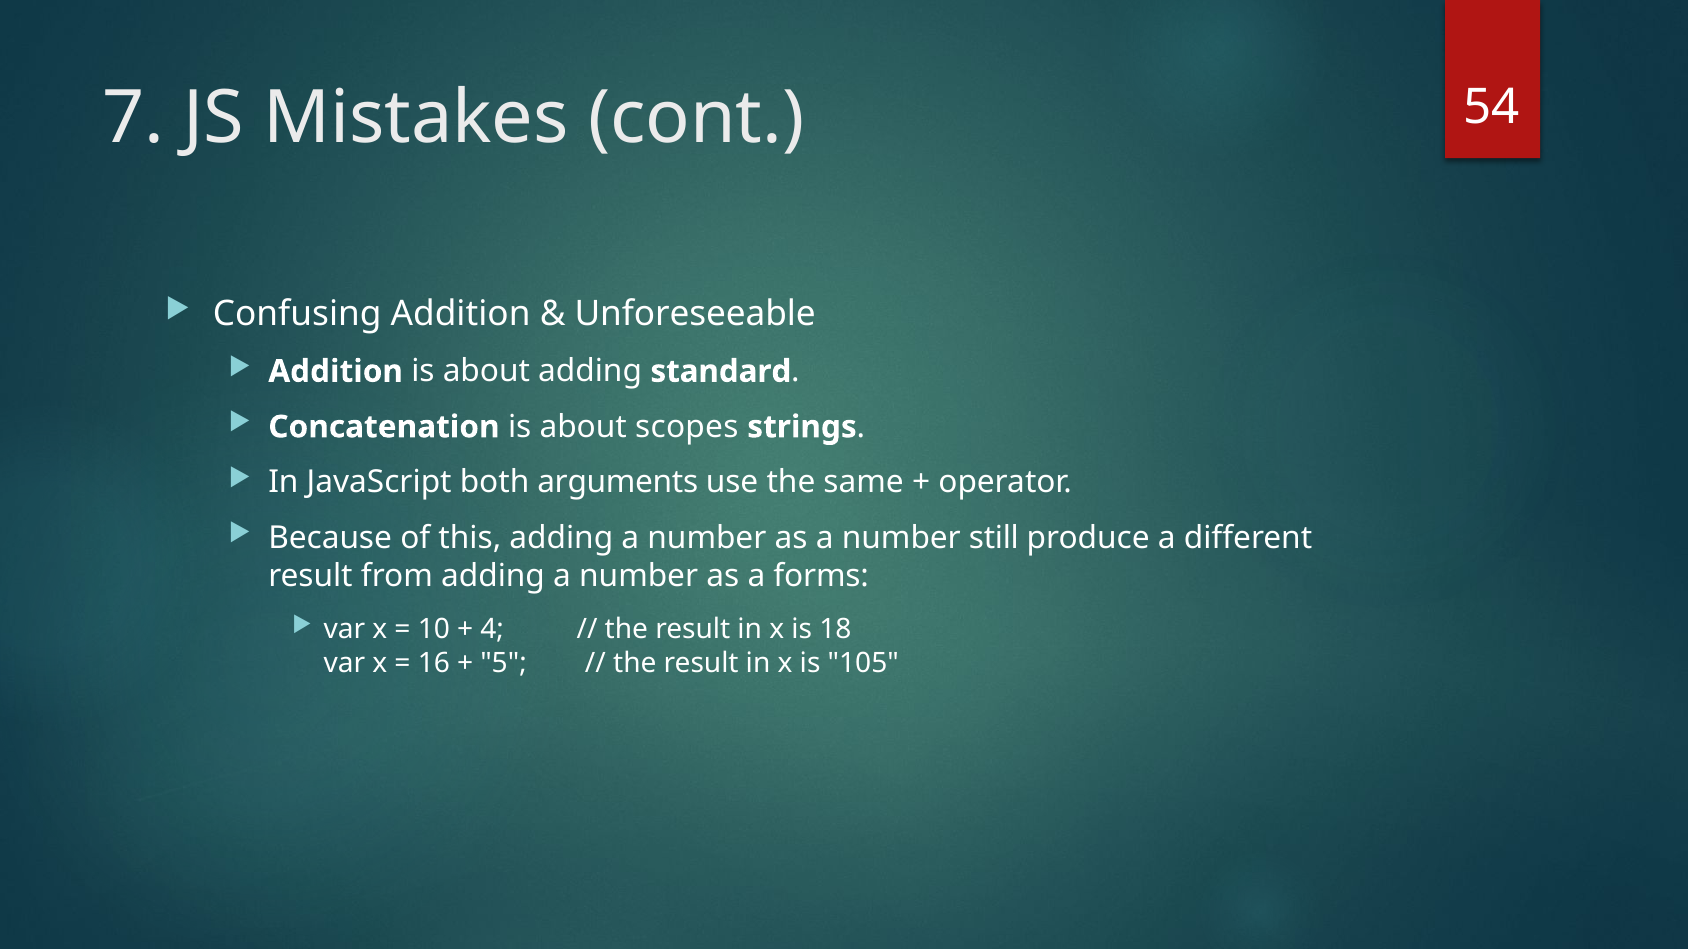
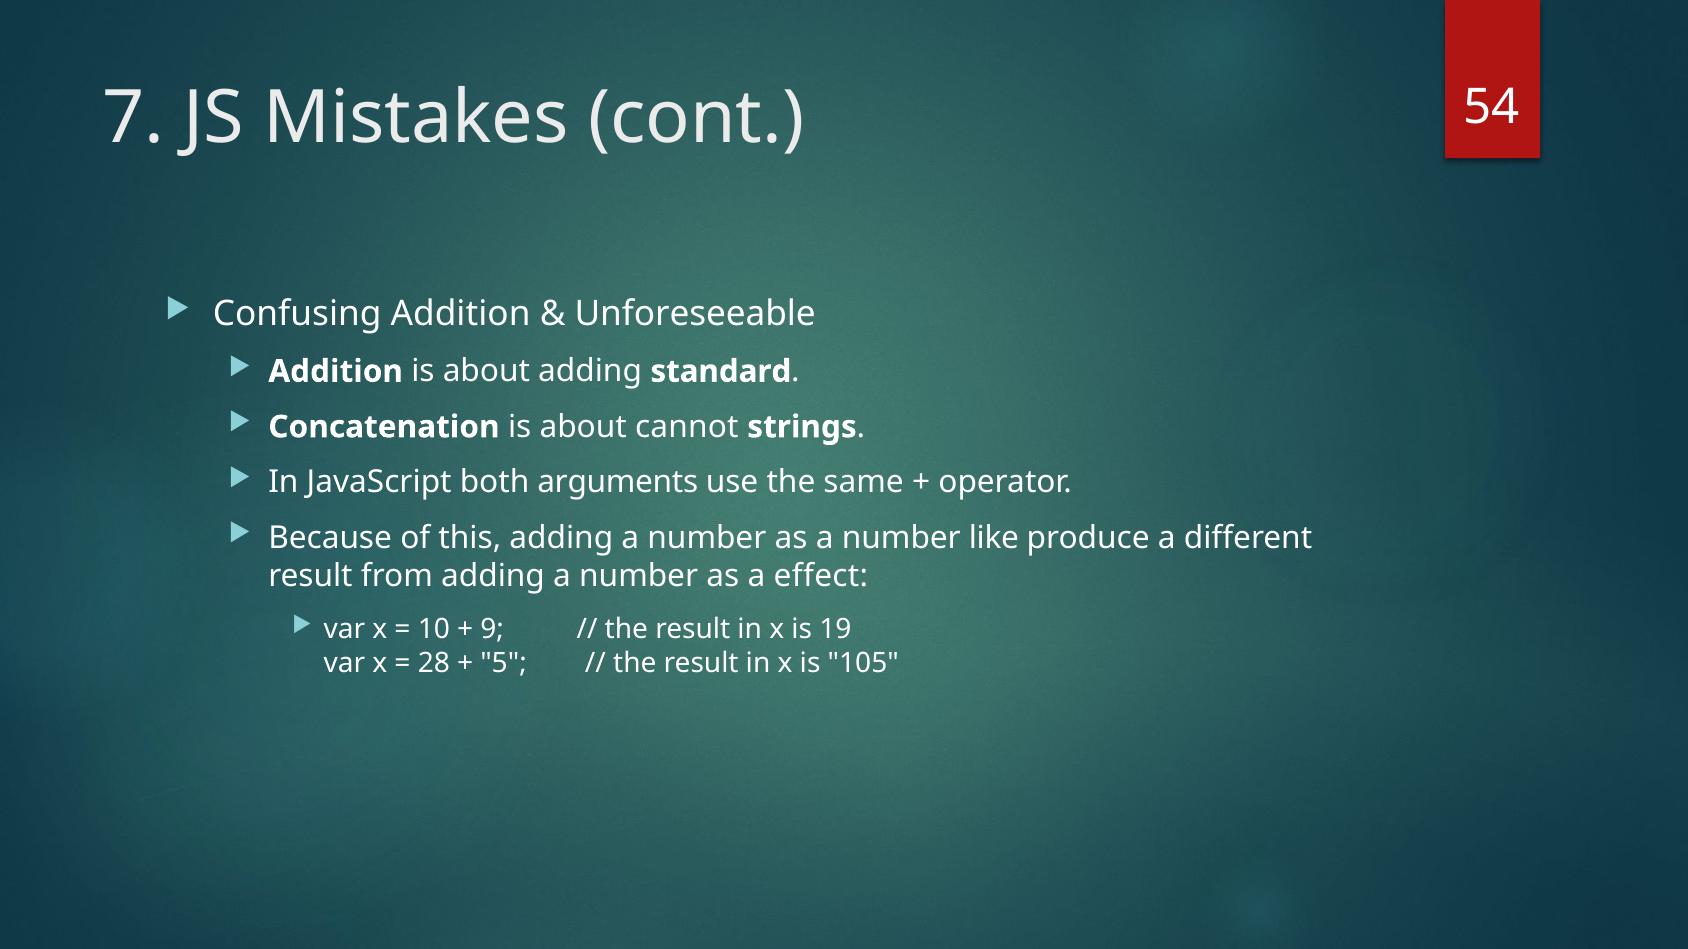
scopes: scopes -> cannot
still: still -> like
forms: forms -> effect
4: 4 -> 9
18: 18 -> 19
16: 16 -> 28
